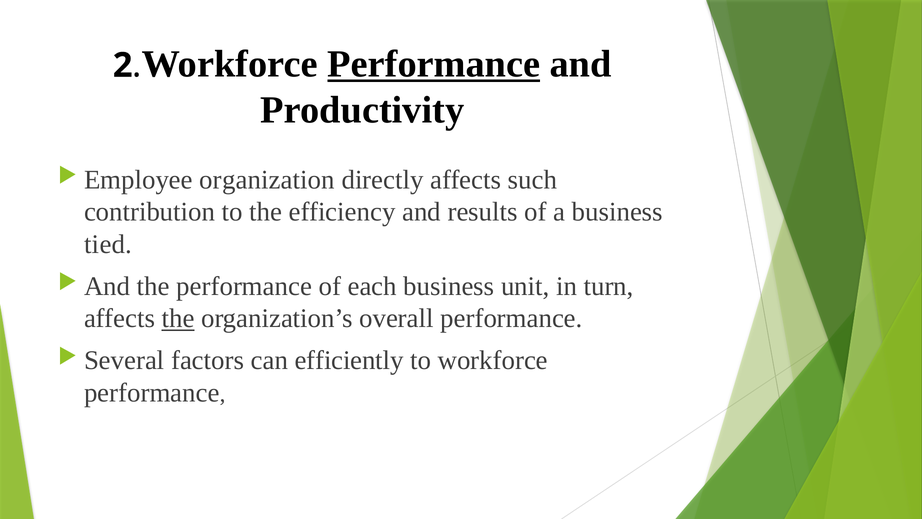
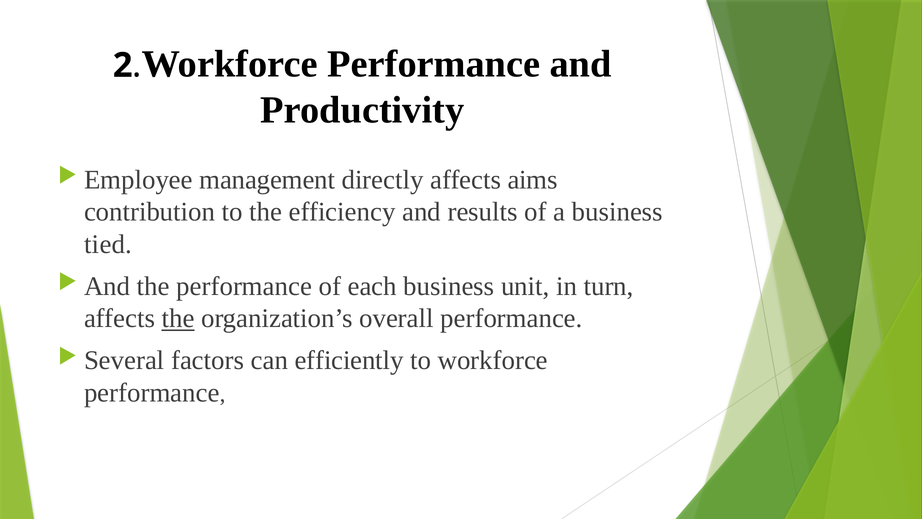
Performance at (434, 64) underline: present -> none
organization: organization -> management
such: such -> aims
